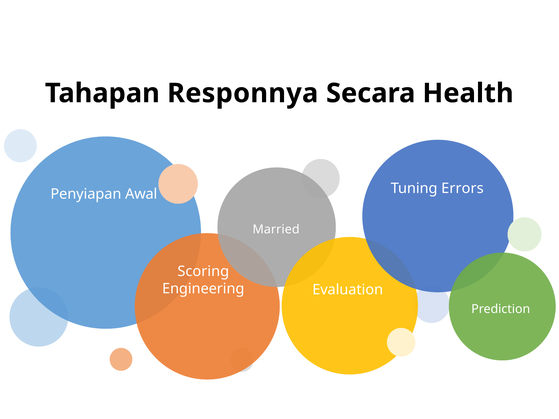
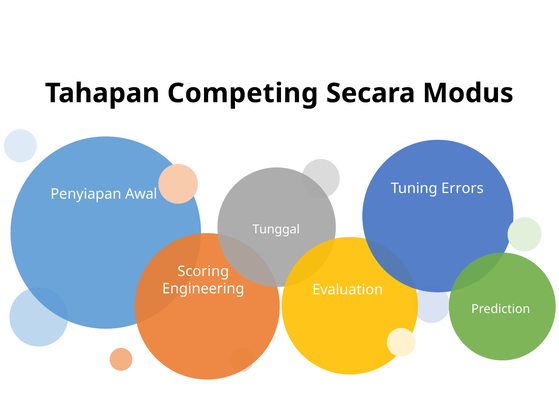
Responnya: Responnya -> Competing
Health: Health -> Modus
Married: Married -> Tunggal
